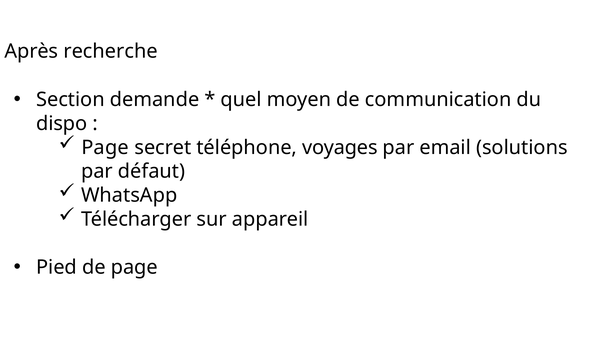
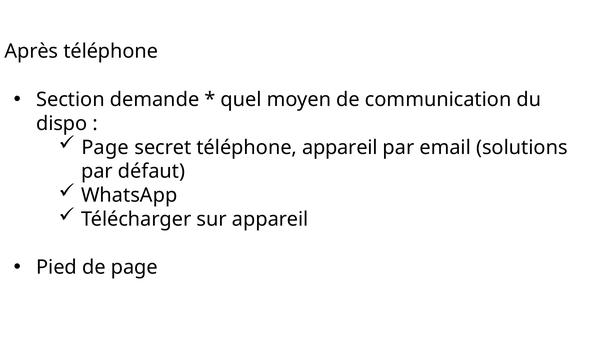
Après recherche: recherche -> téléphone
téléphone voyages: voyages -> appareil
